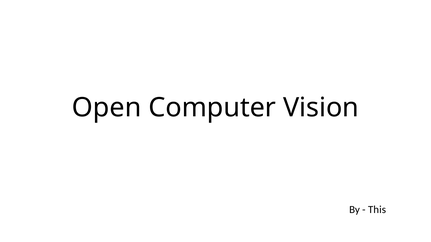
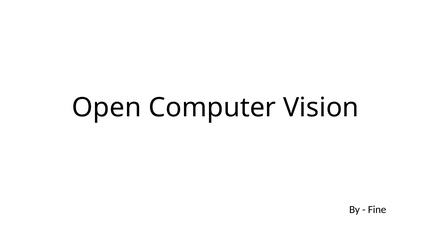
This: This -> Fine
